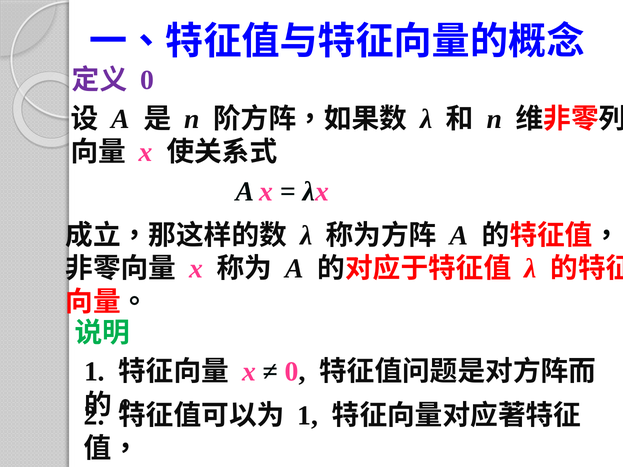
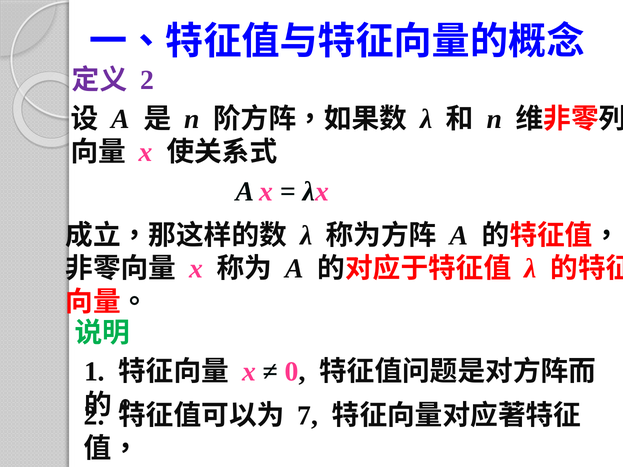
0 at (147, 80): 0 -> 2
1 at (308, 416): 1 -> 7
